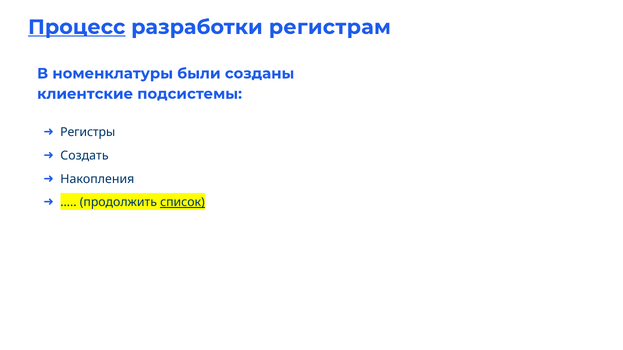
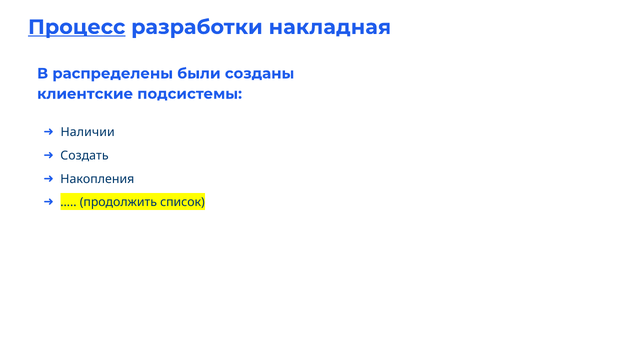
регистрам: регистрам -> накладная
номенклатуры: номенклатуры -> распределены
Регистры: Регистры -> Наличии
список underline: present -> none
